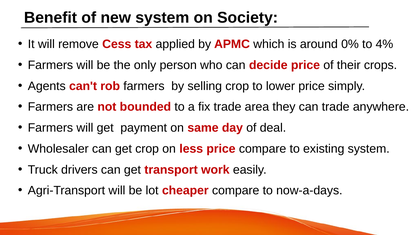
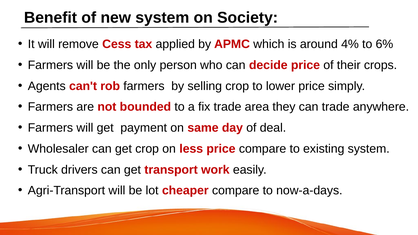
0%: 0% -> 4%
4%: 4% -> 6%
